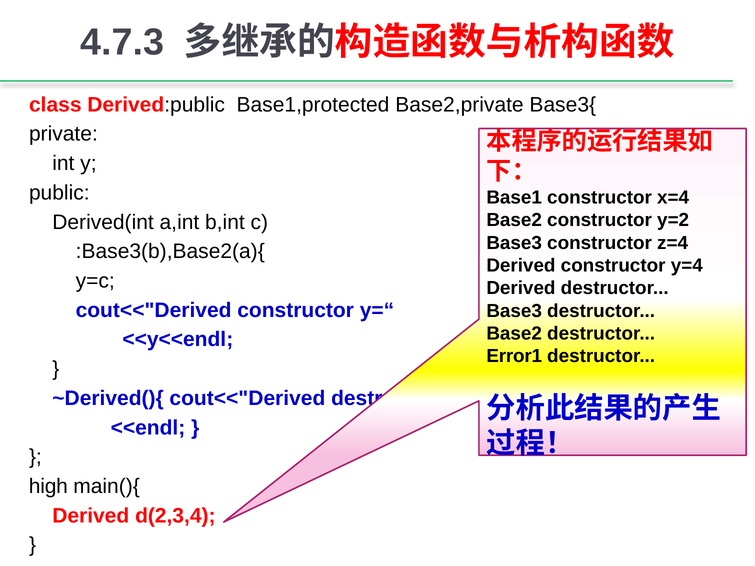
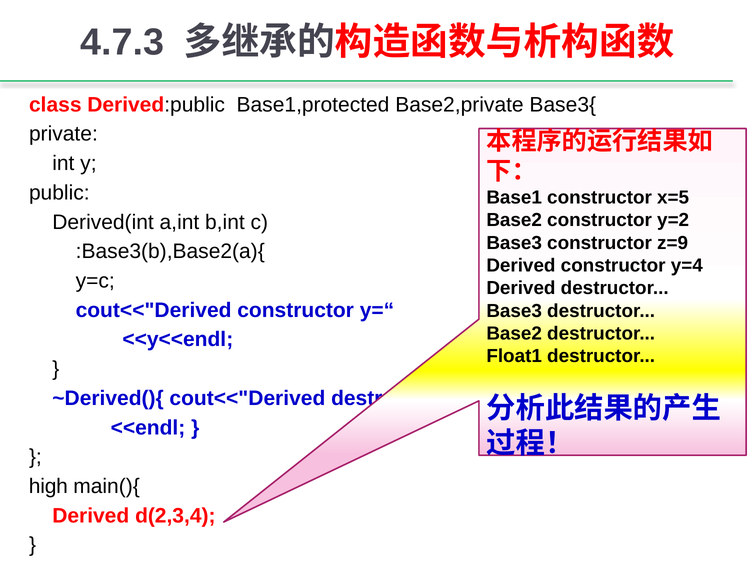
x=4: x=4 -> x=5
z=4: z=4 -> z=9
Error1: Error1 -> Float1
